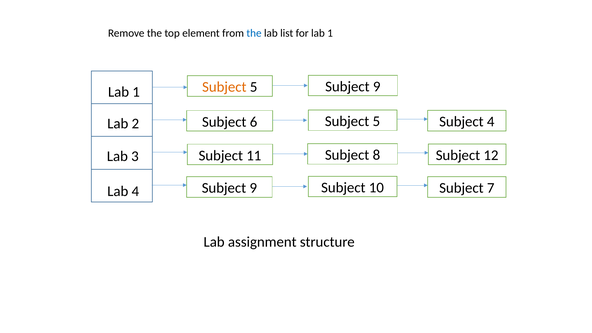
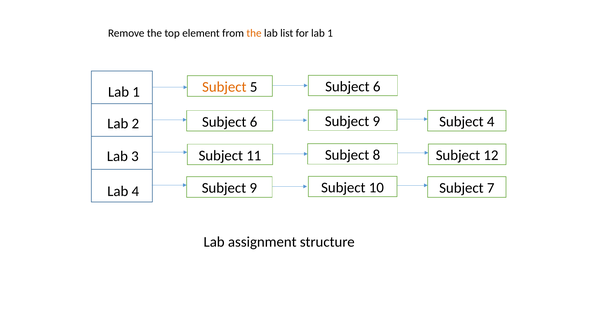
the at (254, 33) colour: blue -> orange
5 Subject 9: 9 -> 6
6 Subject 5: 5 -> 9
